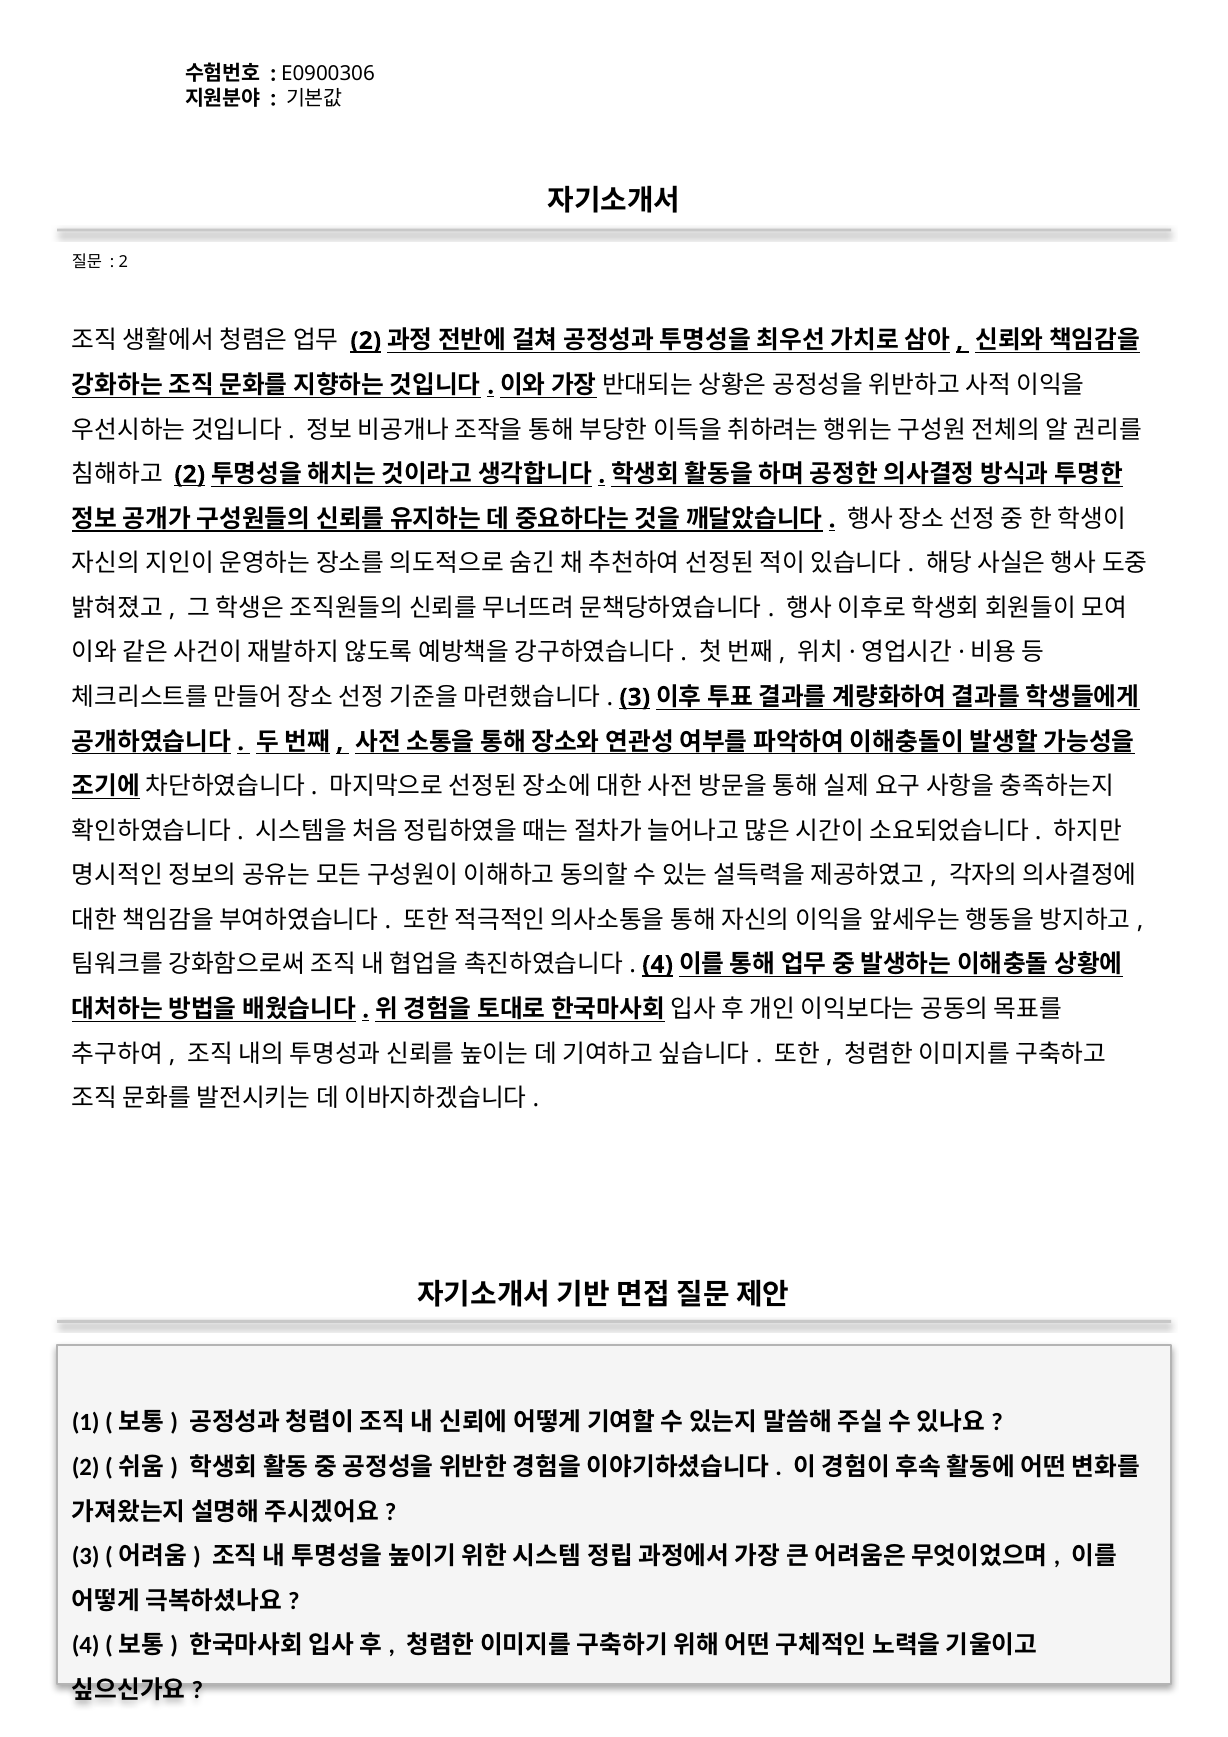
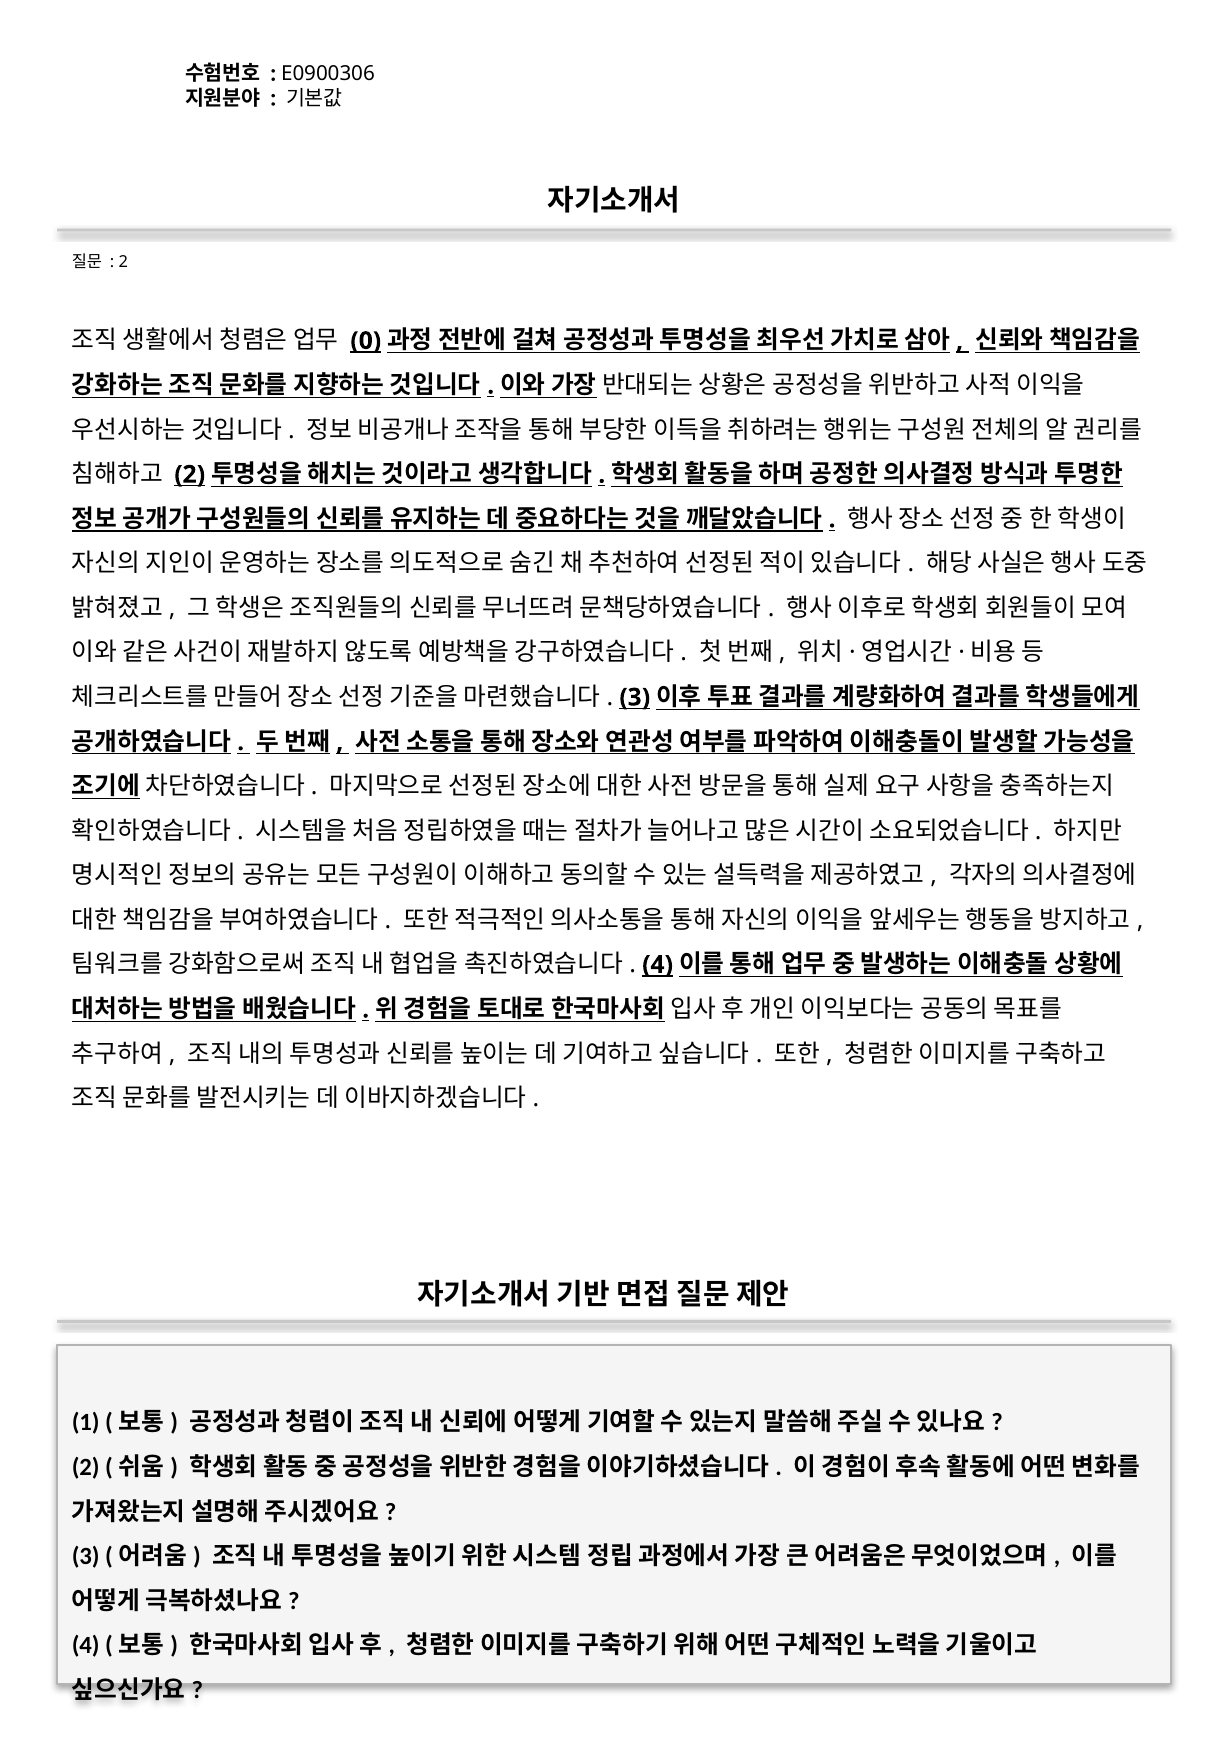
2 at (366, 341): 2 -> 0
